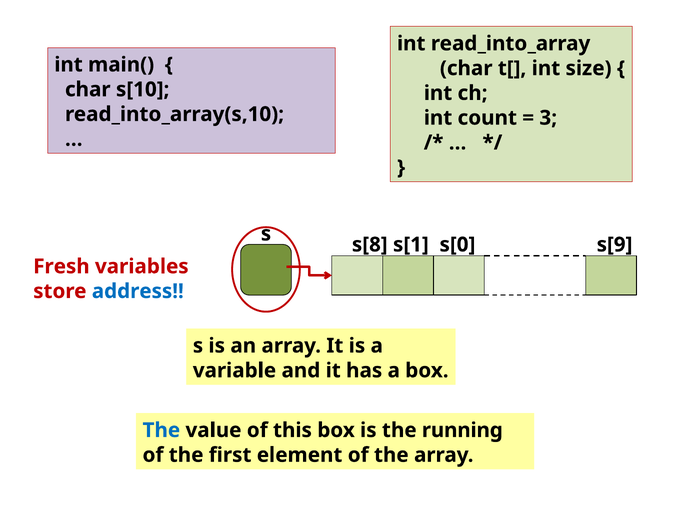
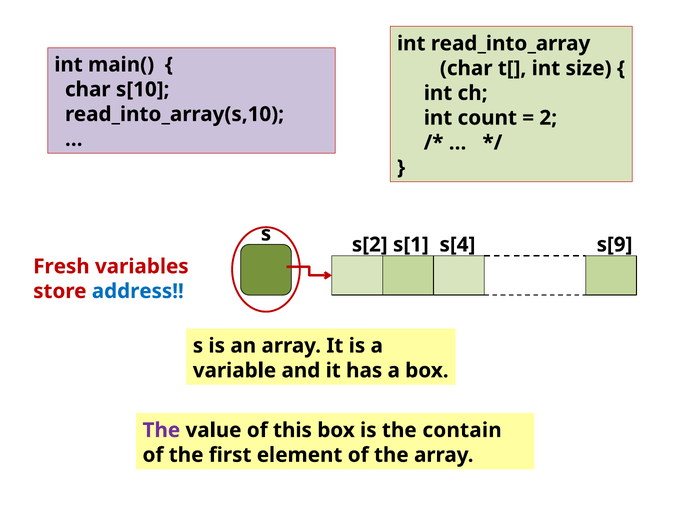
3: 3 -> 2
s[8: s[8 -> s[2
s[0: s[0 -> s[4
The at (161, 431) colour: blue -> purple
running: running -> contain
